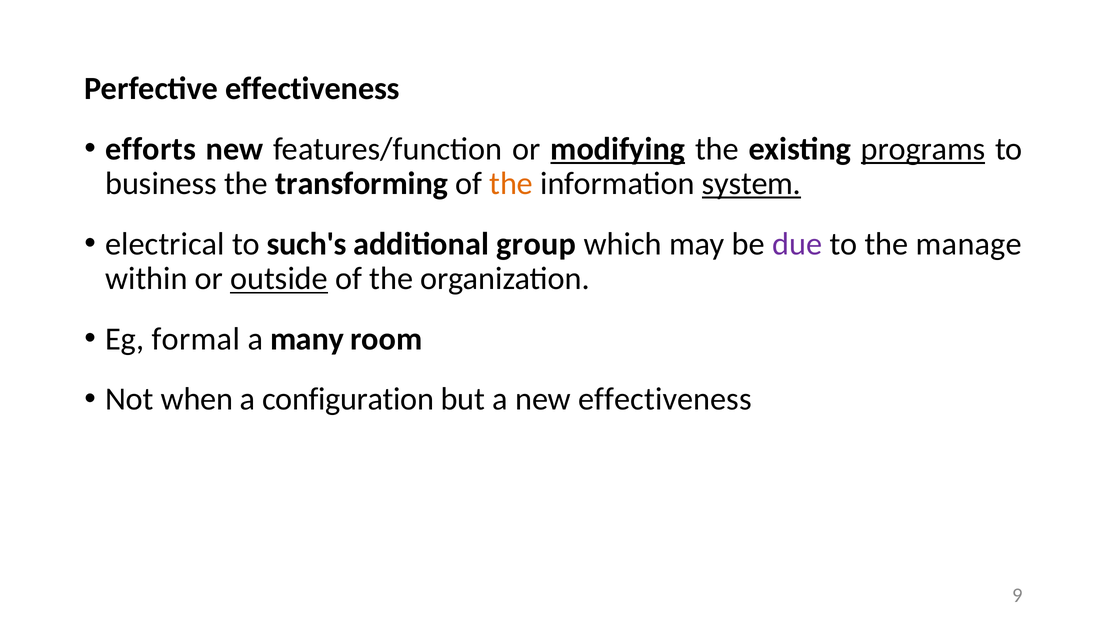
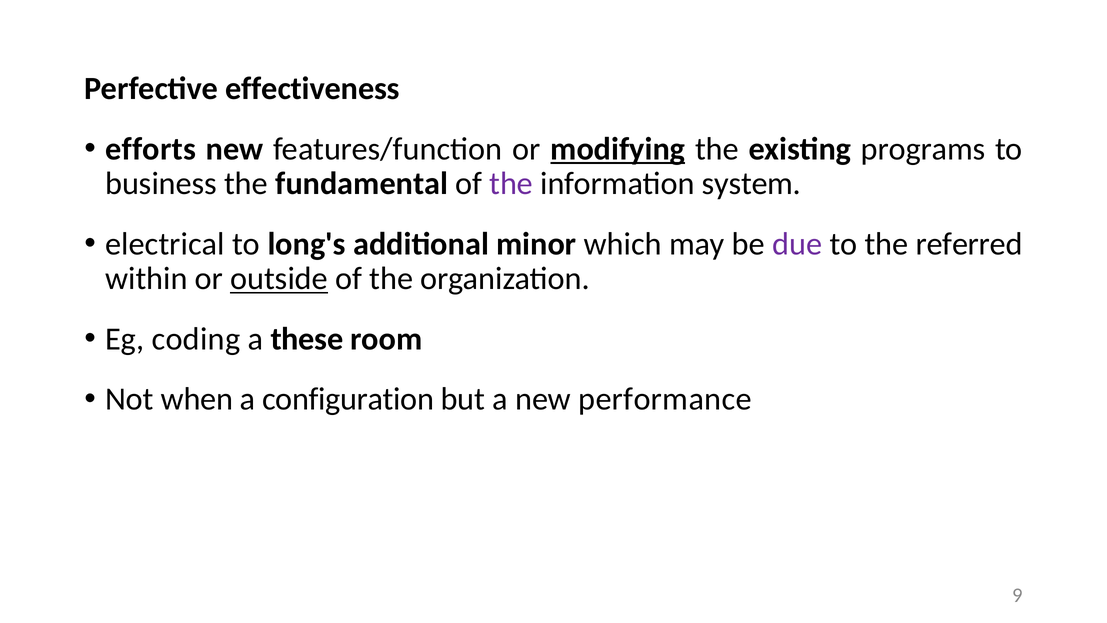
programs underline: present -> none
transforming: transforming -> fundamental
the at (511, 184) colour: orange -> purple
system underline: present -> none
such's: such's -> long's
group: group -> minor
manage: manage -> referred
formal: formal -> coding
many: many -> these
new effectiveness: effectiveness -> performance
